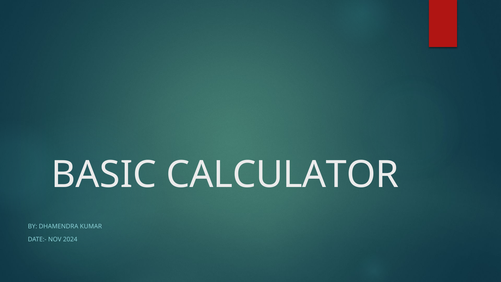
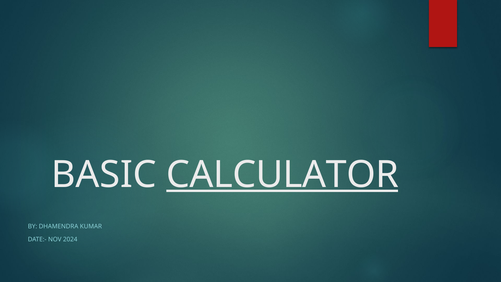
CALCULATOR underline: none -> present
